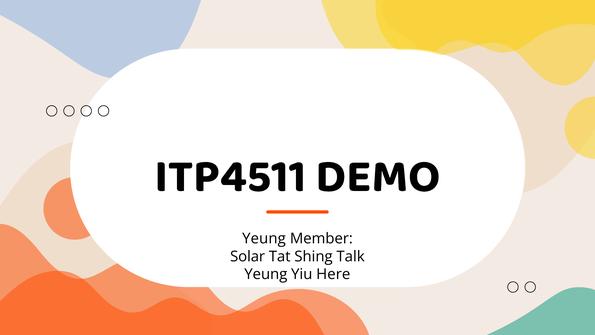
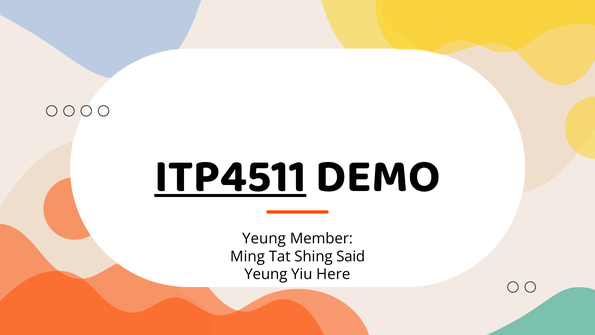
ITP4511 underline: none -> present
Solar: Solar -> Ming
Talk: Talk -> Said
